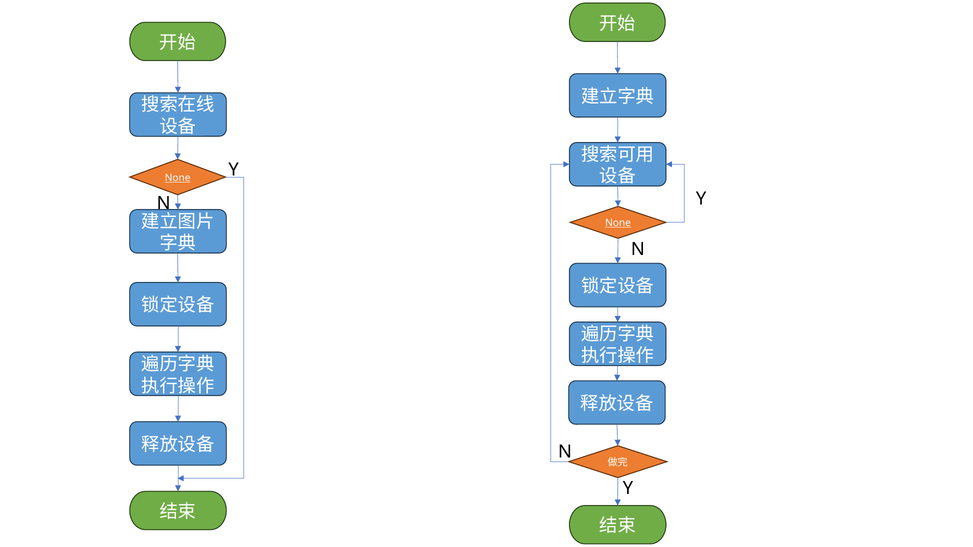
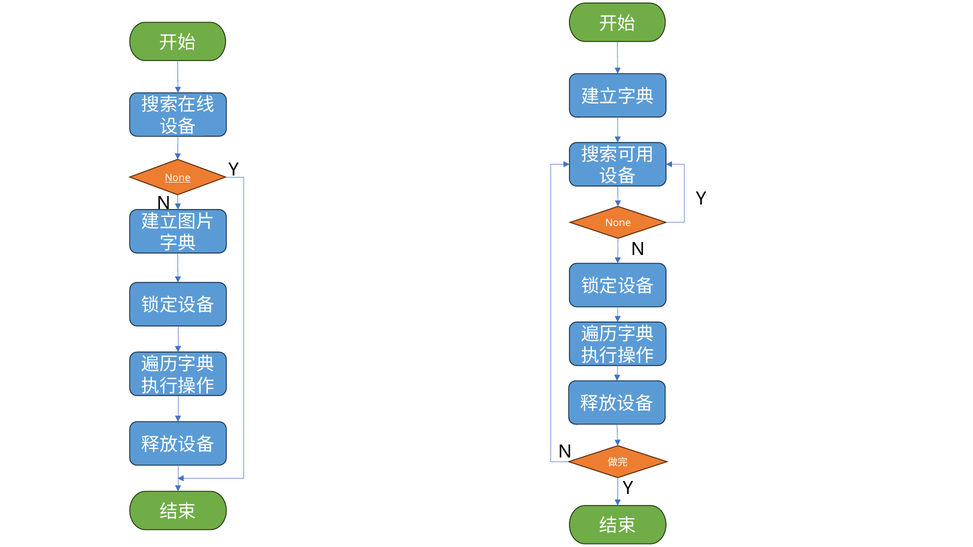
None at (618, 223) underline: present -> none
